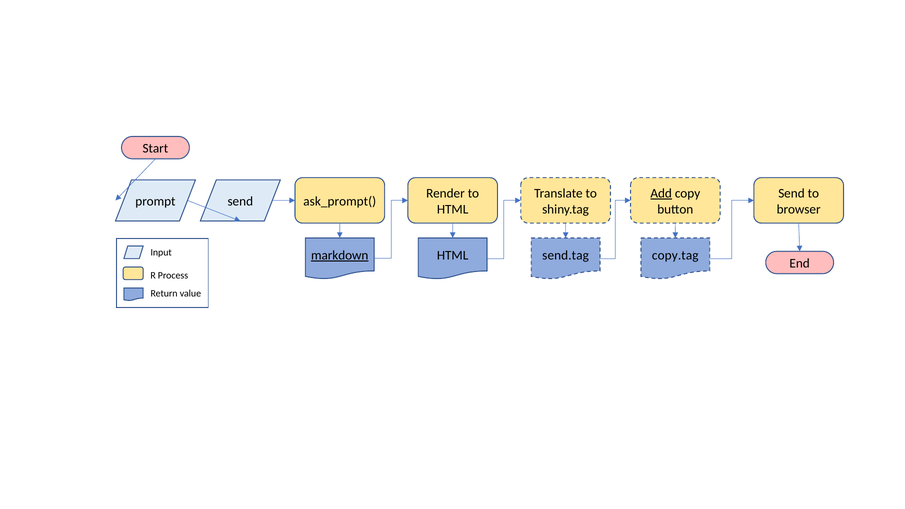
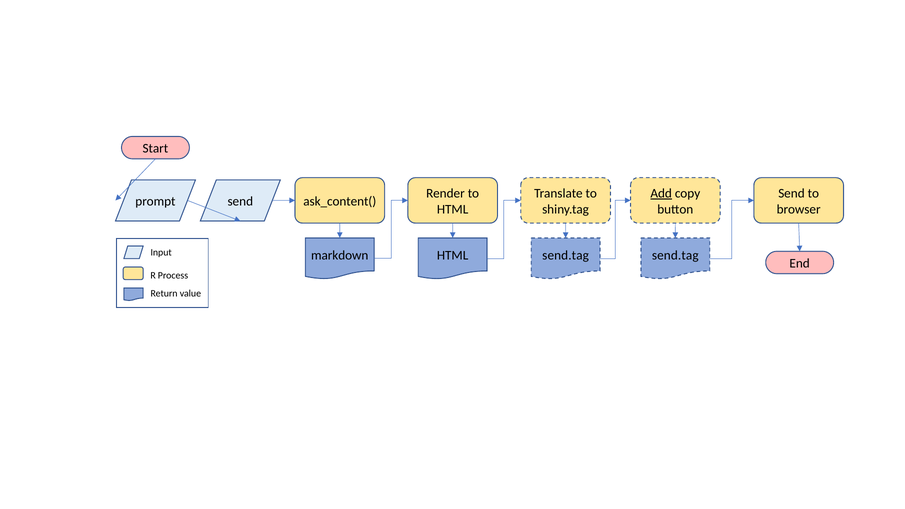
ask_prompt(: ask_prompt( -> ask_content(
markdown underline: present -> none
copy.tag at (675, 255): copy.tag -> send.tag
